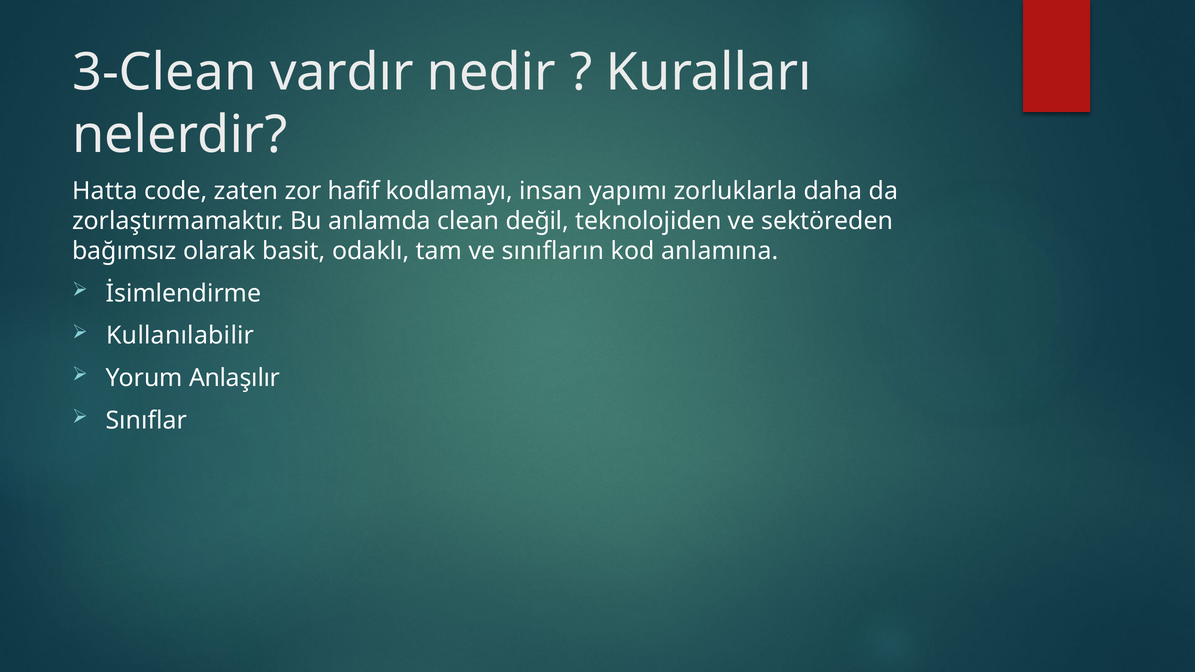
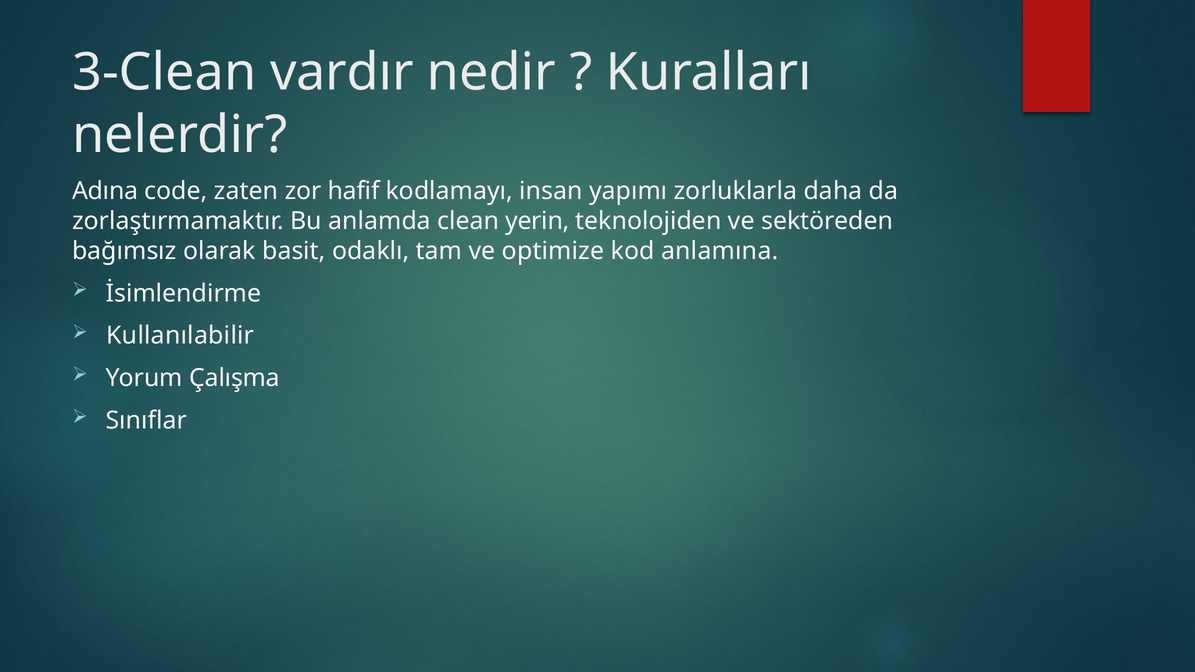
Hatta: Hatta -> Adına
değil: değil -> yerin
sınıfların: sınıfların -> optimize
Anlaşılır: Anlaşılır -> Çalışma
